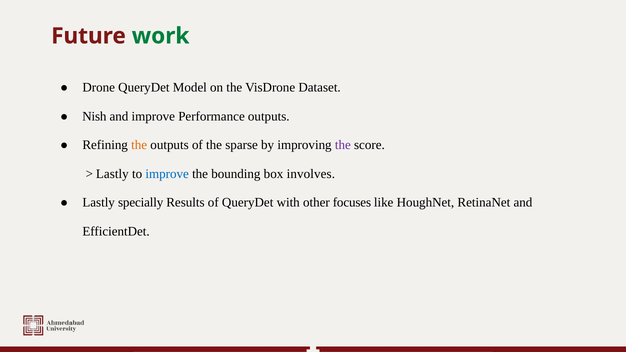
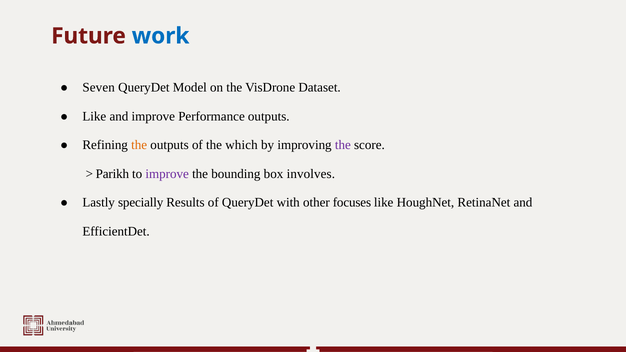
work colour: green -> blue
Drone: Drone -> Seven
Nish at (94, 116): Nish -> Like
sparse: sparse -> which
Lastly at (112, 174): Lastly -> Parikh
improve at (167, 174) colour: blue -> purple
